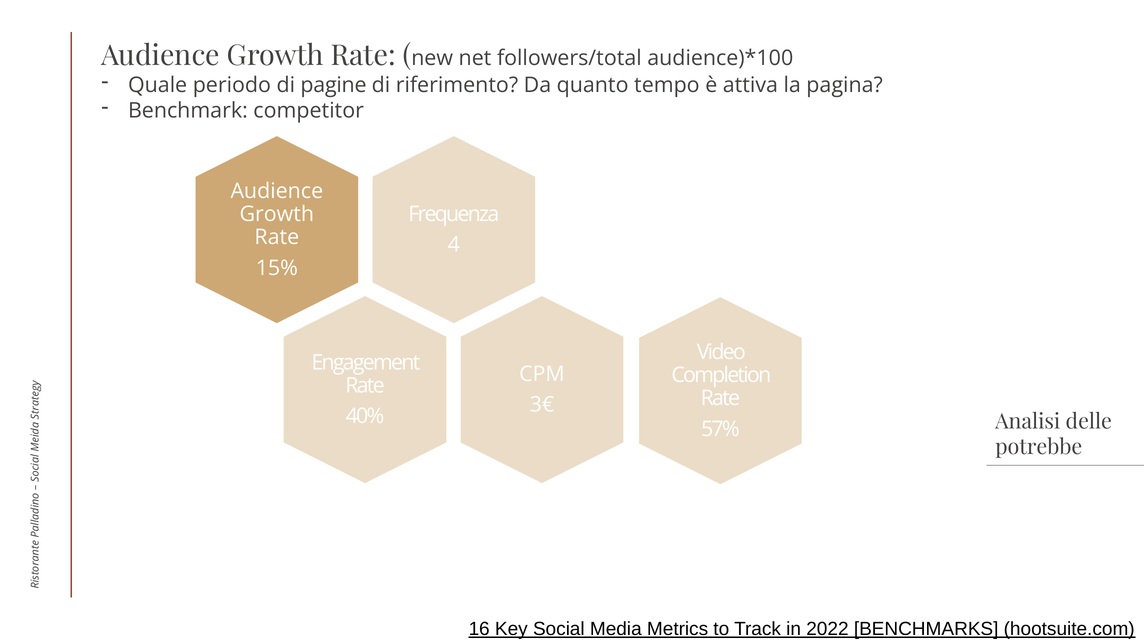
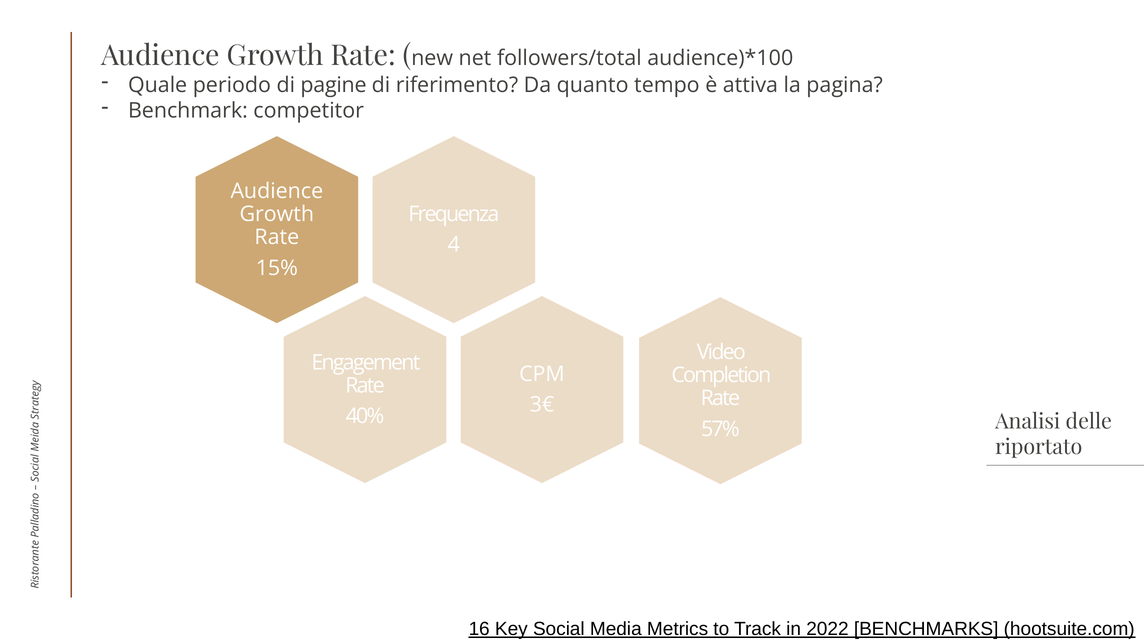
potrebbe: potrebbe -> riportato
